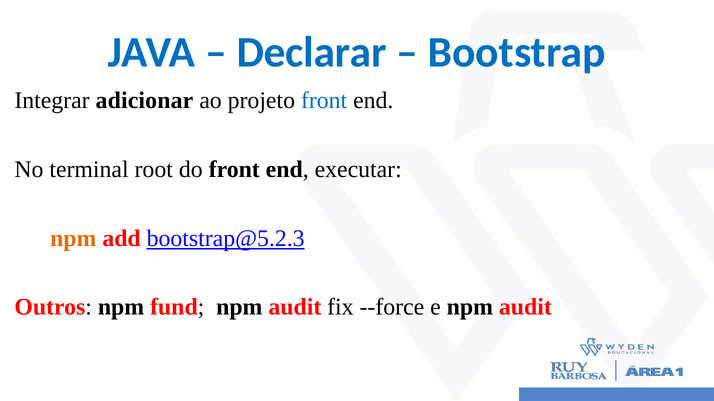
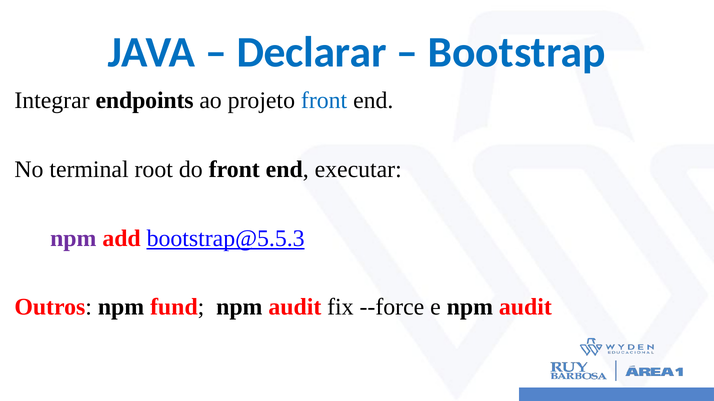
adicionar: adicionar -> endpoints
npm at (73, 239) colour: orange -> purple
bootstrap@5.2.3: bootstrap@5.2.3 -> bootstrap@5.5.3
